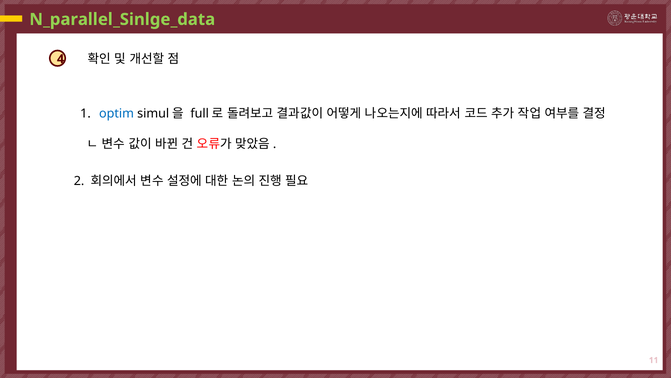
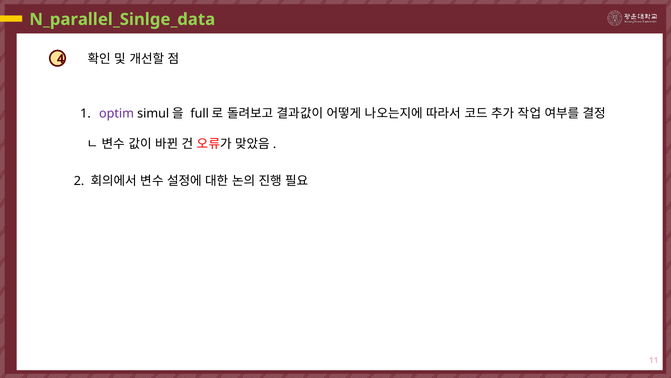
optim colour: blue -> purple
